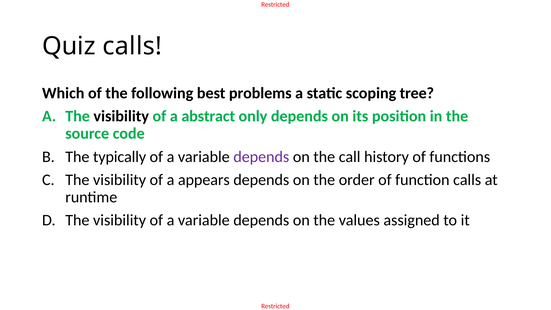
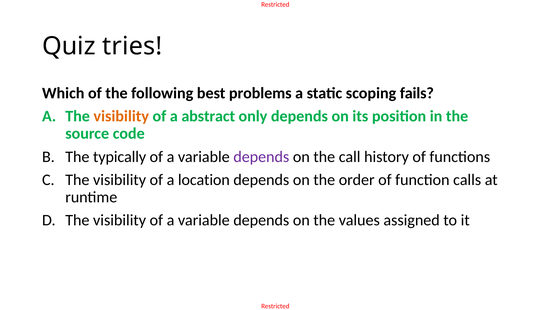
Quiz calls: calls -> tries
tree: tree -> fails
visibility at (121, 116) colour: black -> orange
appears: appears -> location
